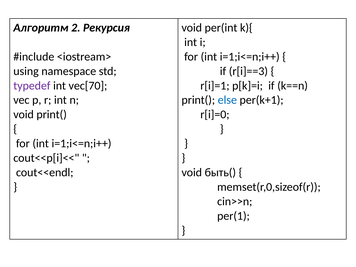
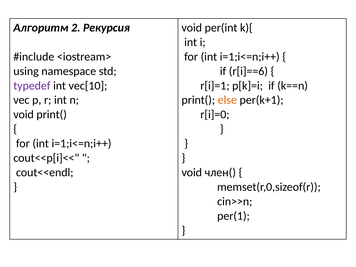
r[i]==3: r[i]==3 -> r[i]==6
vec[70: vec[70 -> vec[10
else colour: blue -> orange
быть(: быть( -> член(
